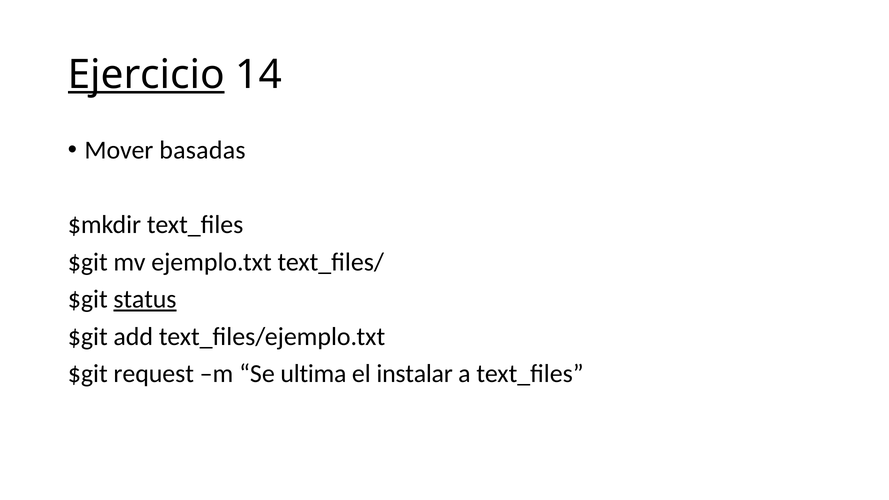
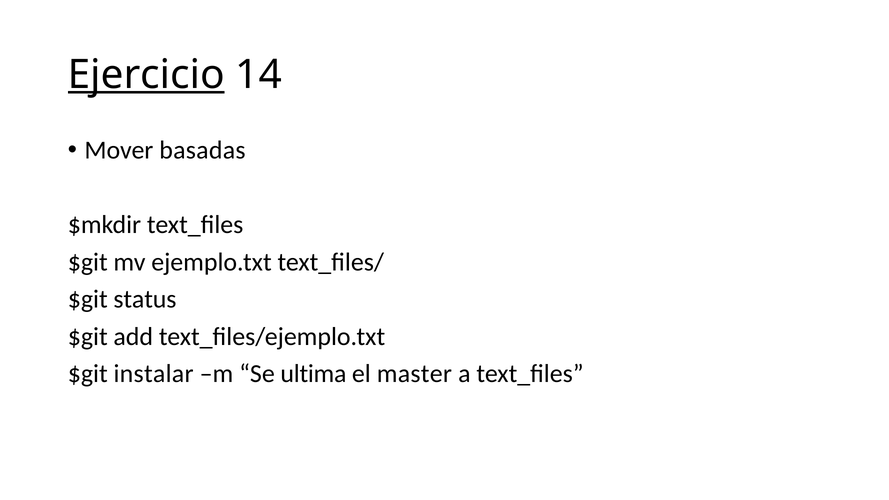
status underline: present -> none
request: request -> instalar
instalar: instalar -> master
